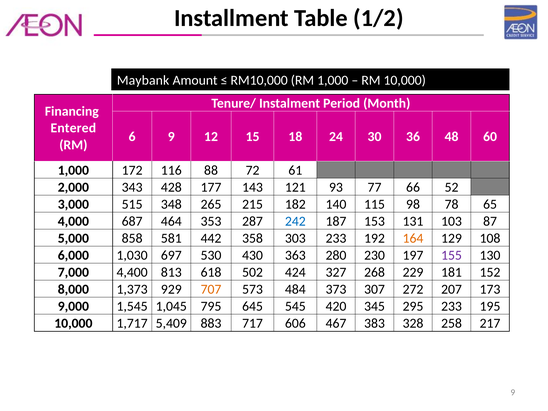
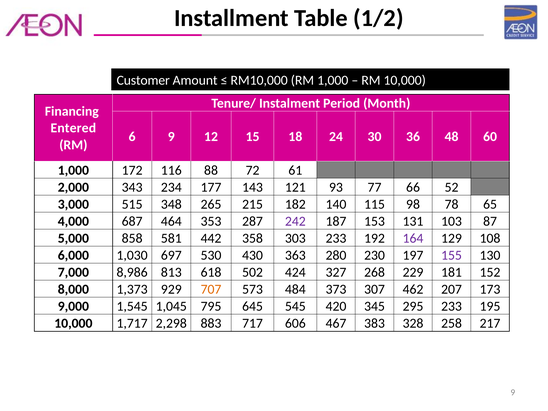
Maybank: Maybank -> Customer
428: 428 -> 234
242 colour: blue -> purple
164 colour: orange -> purple
4,400: 4,400 -> 8,986
272: 272 -> 462
5,409: 5,409 -> 2,298
